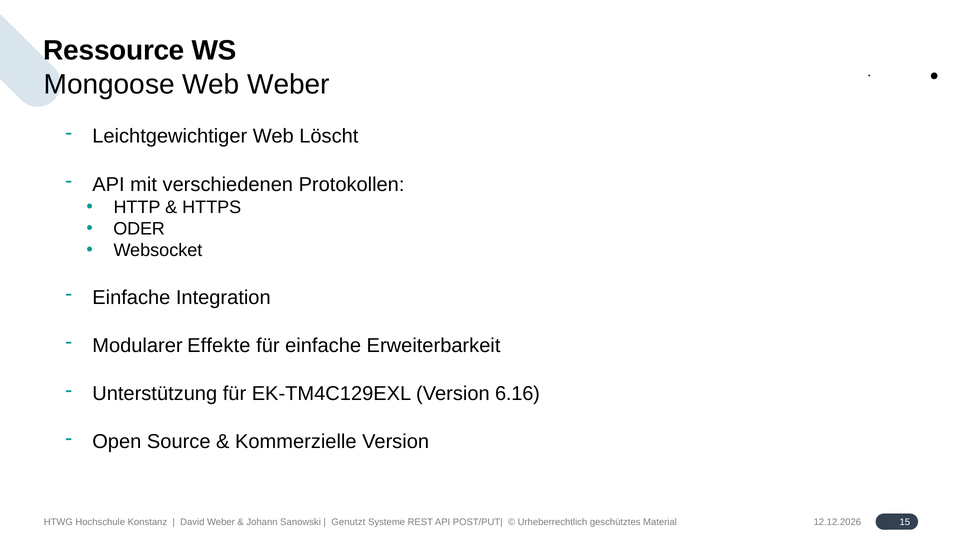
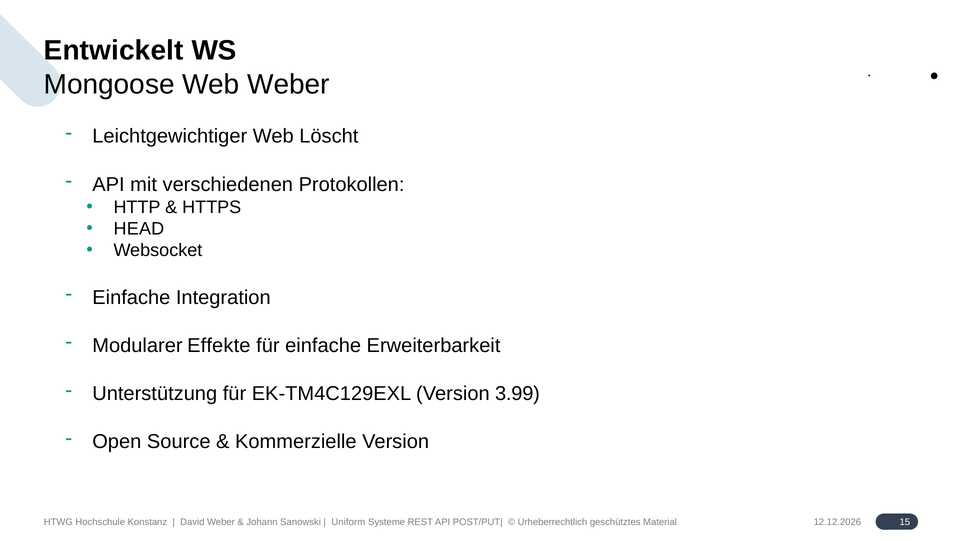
Ressource: Ressource -> Entwickelt
ODER: ODER -> HEAD
6.16: 6.16 -> 3.99
Genutzt: Genutzt -> Uniform
